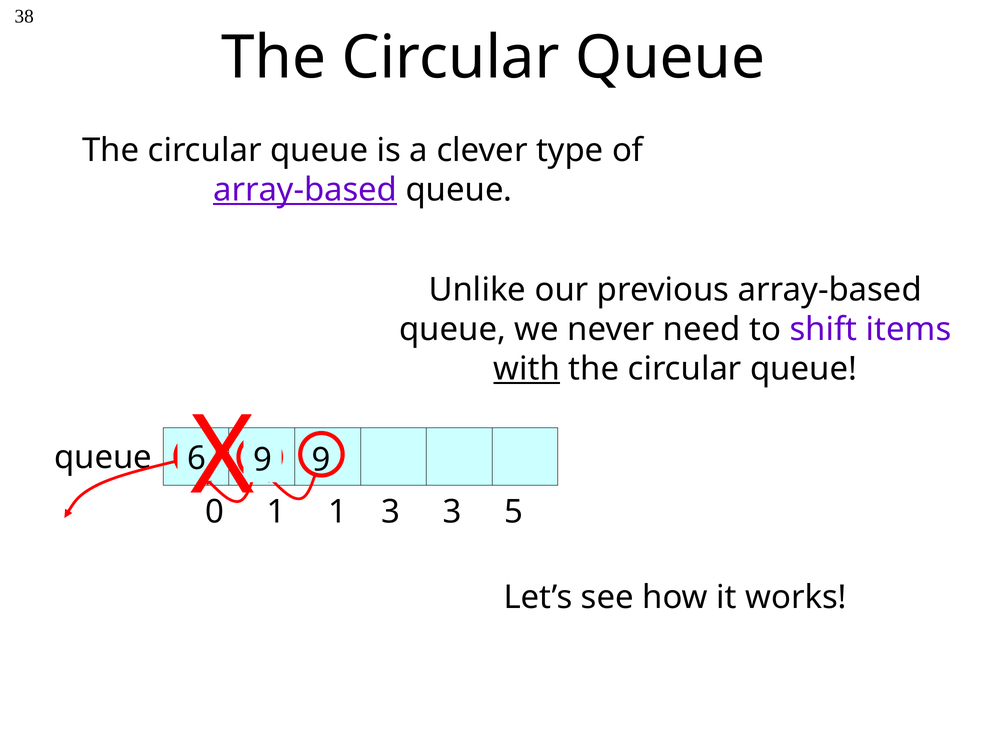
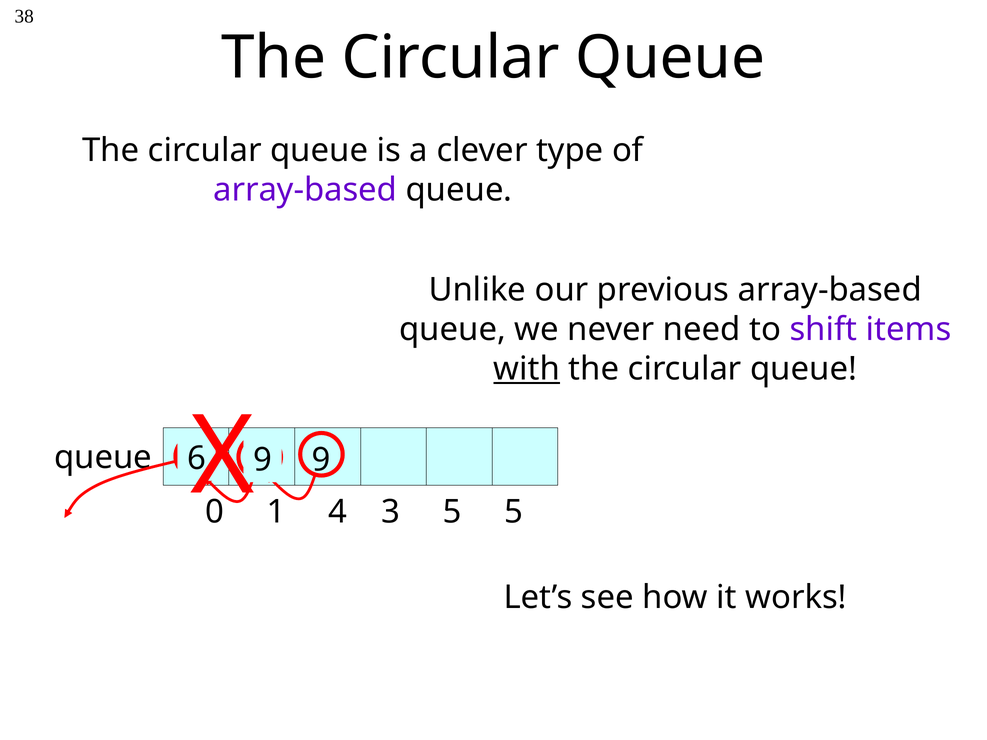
array-based at (305, 190) underline: present -> none
1 1: 1 -> 4
3 3: 3 -> 5
